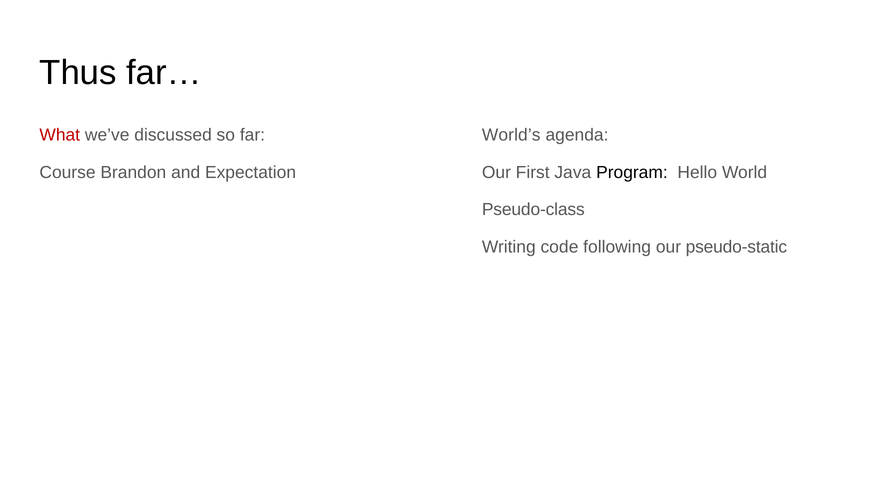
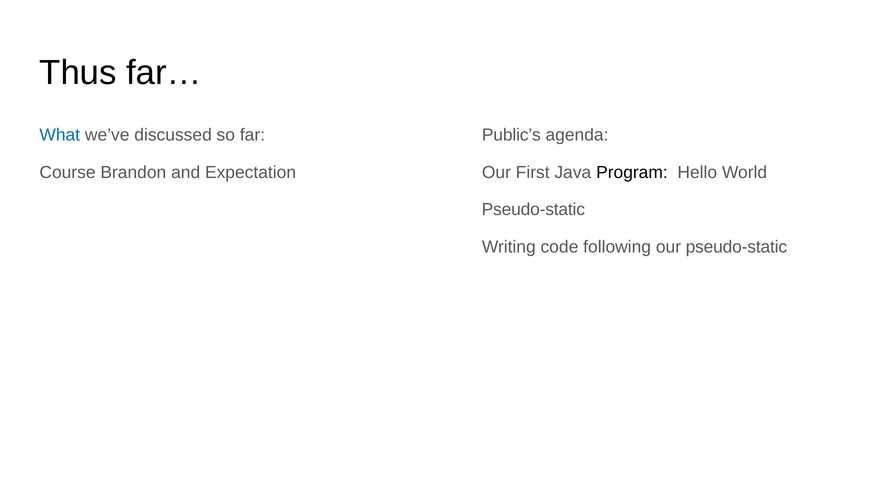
What colour: red -> blue
World’s: World’s -> Public’s
Pseudo-class at (533, 210): Pseudo-class -> Pseudo-static
